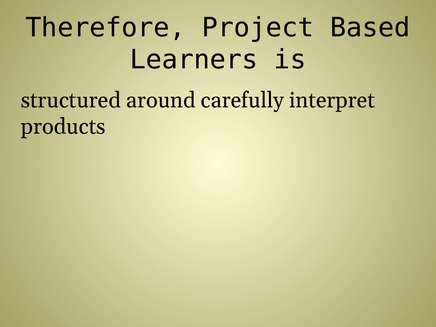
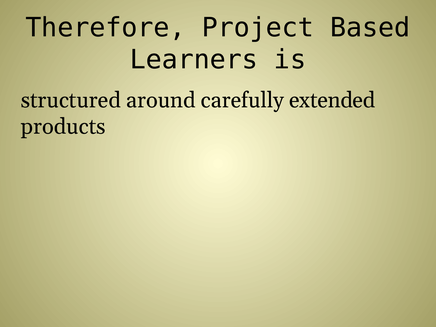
interpret: interpret -> extended
